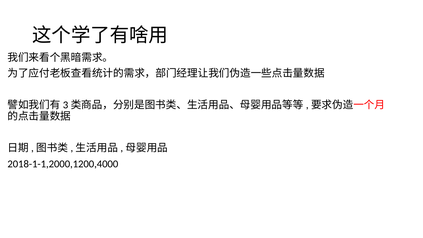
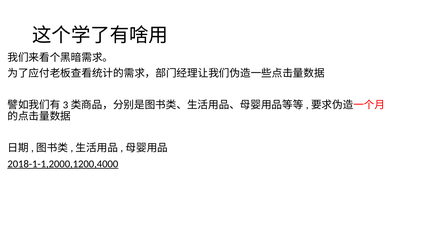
2018-1-1,2000,1200,4000 underline: none -> present
